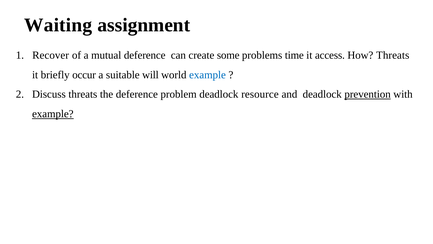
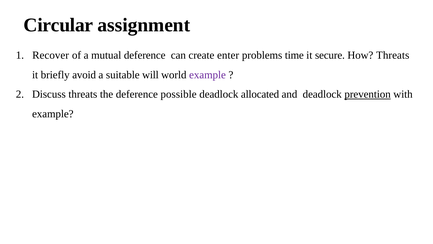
Waiting: Waiting -> Circular
some: some -> enter
access: access -> secure
occur: occur -> avoid
example at (207, 75) colour: blue -> purple
problem: problem -> possible
resource: resource -> allocated
example at (53, 114) underline: present -> none
